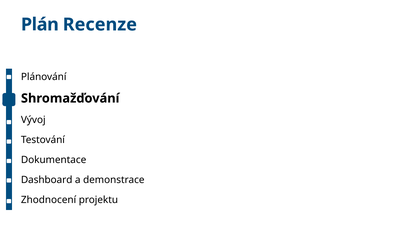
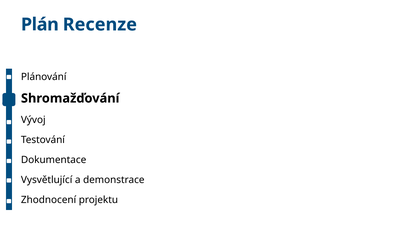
Dashboard: Dashboard -> Vysvětlující
